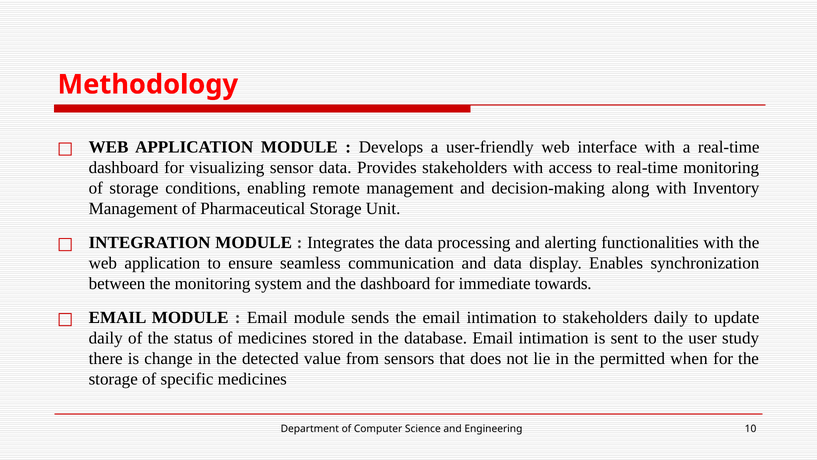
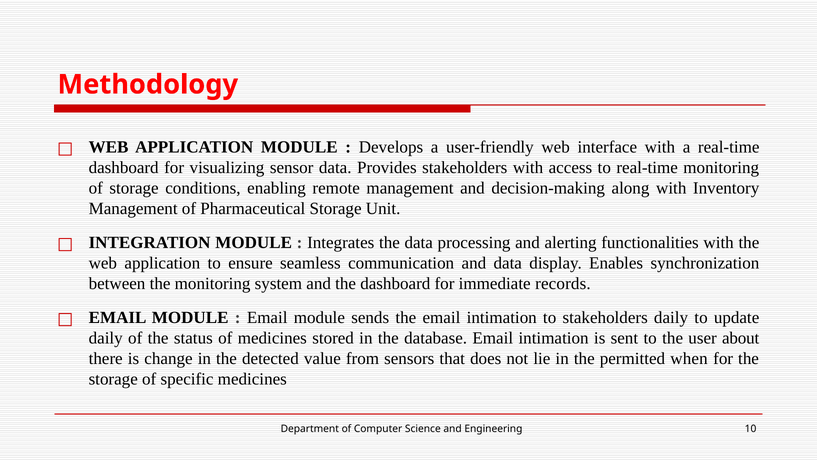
towards: towards -> records
study: study -> about
